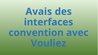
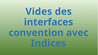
Avais: Avais -> Vides
Vouliez: Vouliez -> Indices
